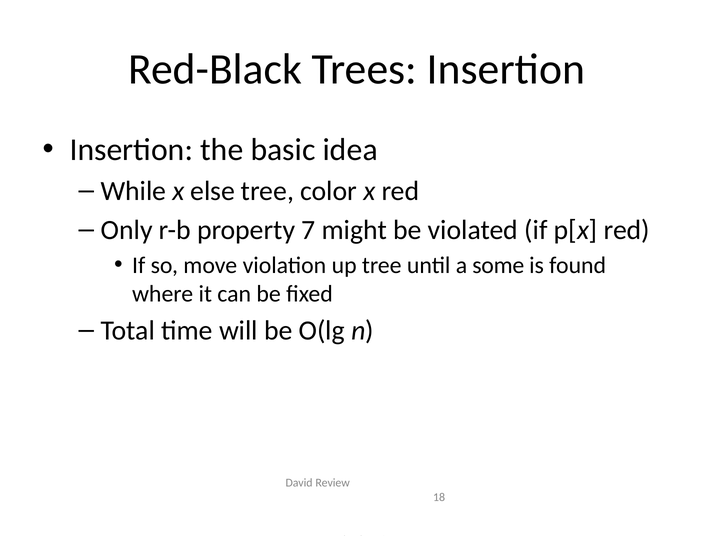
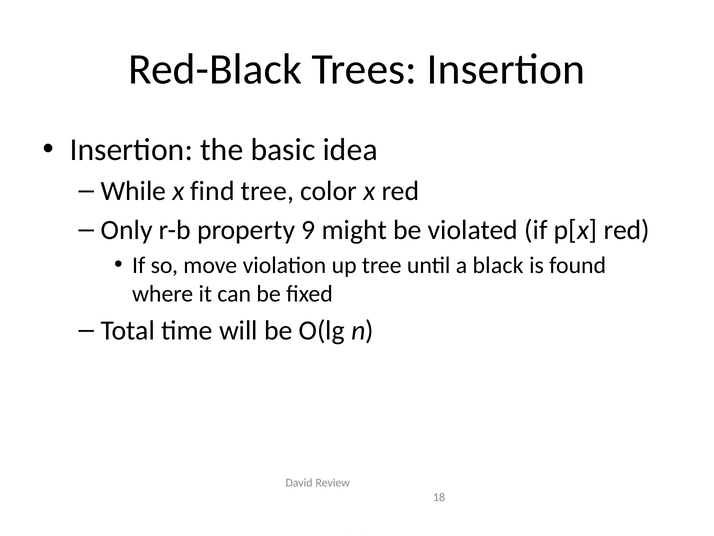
else: else -> find
7: 7 -> 9
some: some -> black
